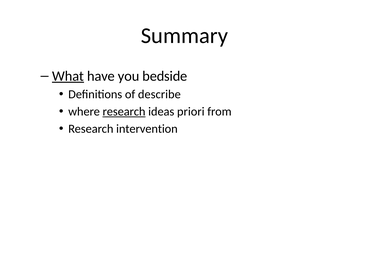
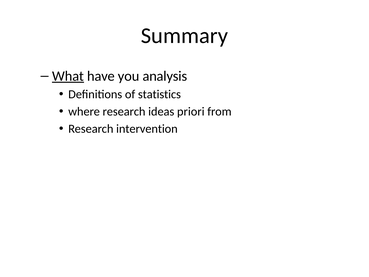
bedside: bedside -> analysis
describe: describe -> statistics
research at (124, 112) underline: present -> none
